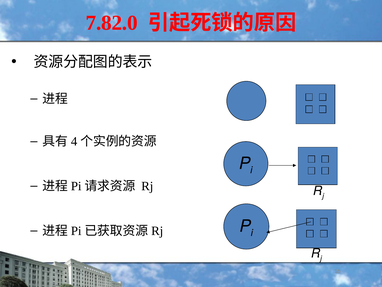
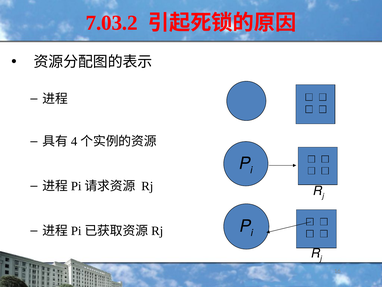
7.82.0: 7.82.0 -> 7.03.2
